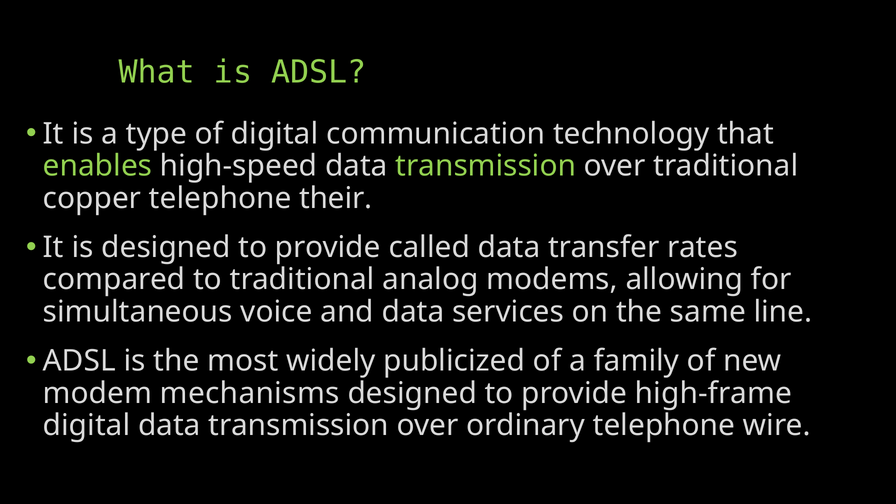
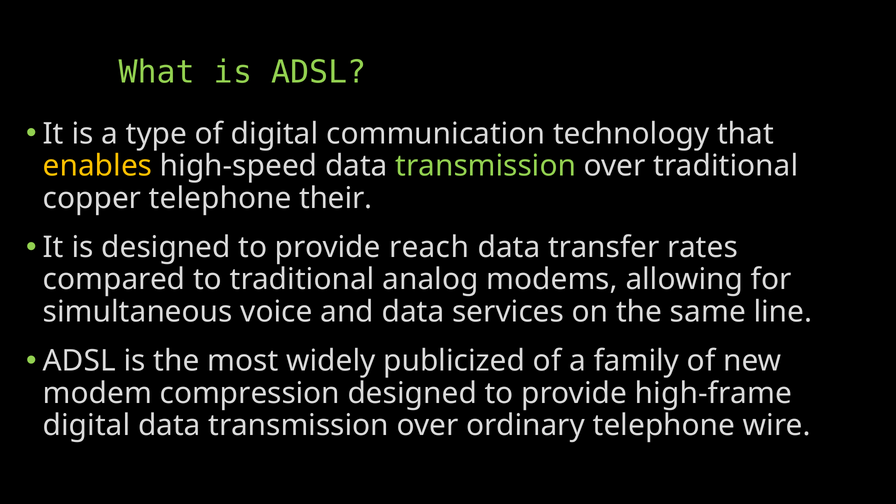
enables colour: light green -> yellow
called: called -> reach
mechanisms: mechanisms -> compression
